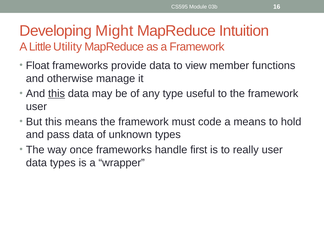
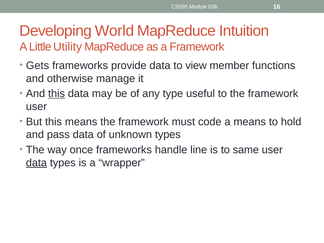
Might: Might -> World
Float: Float -> Gets
first: first -> line
really: really -> same
data at (36, 163) underline: none -> present
